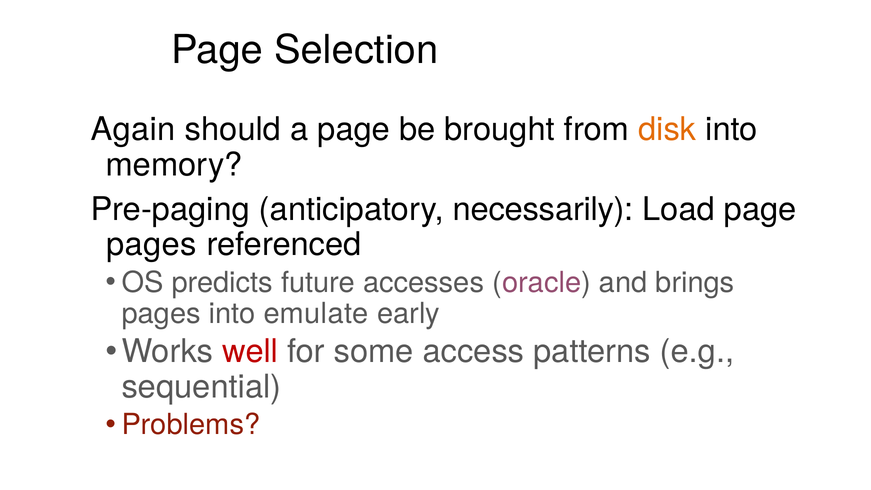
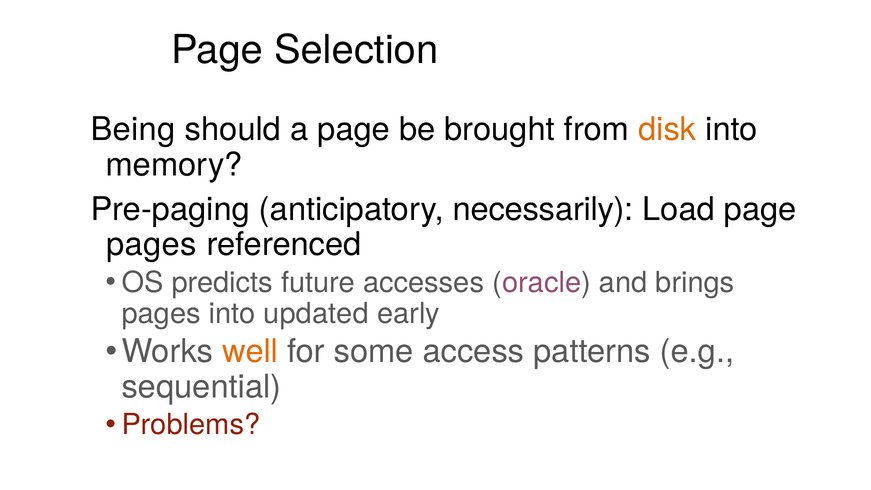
Again: Again -> Being
emulate: emulate -> updated
well colour: red -> orange
